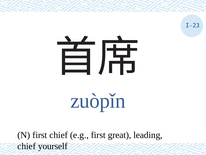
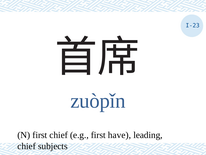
great: great -> have
yourself: yourself -> subjects
